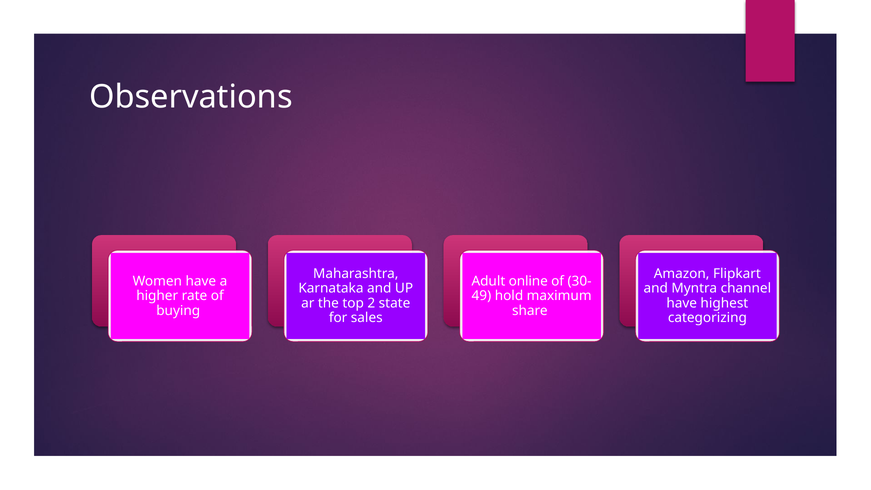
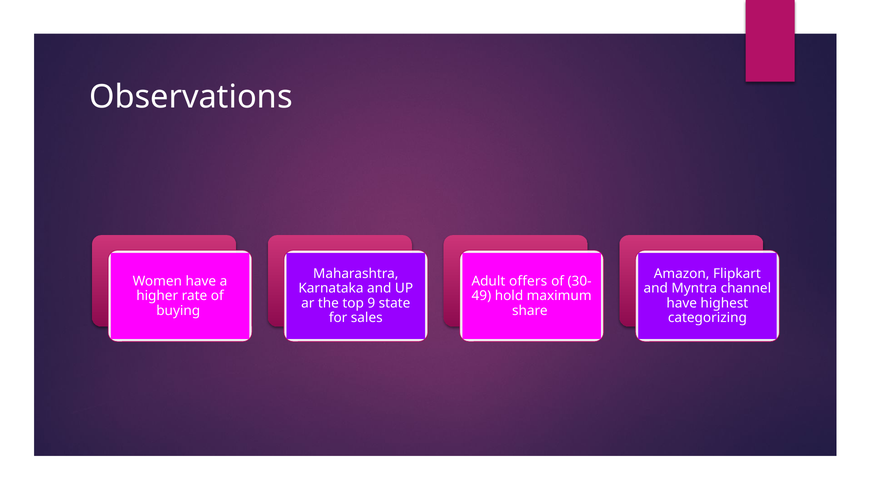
online: online -> offers
2: 2 -> 9
